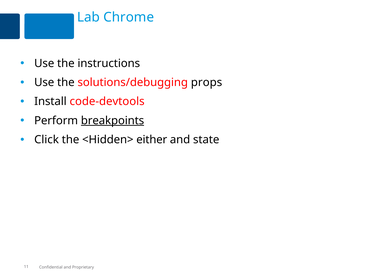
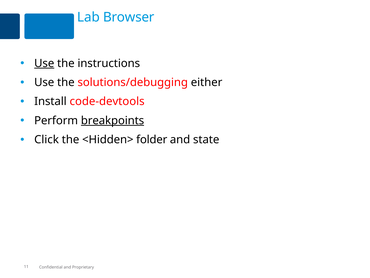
Chrome: Chrome -> Browser
Use at (44, 63) underline: none -> present
props: props -> either
either: either -> folder
